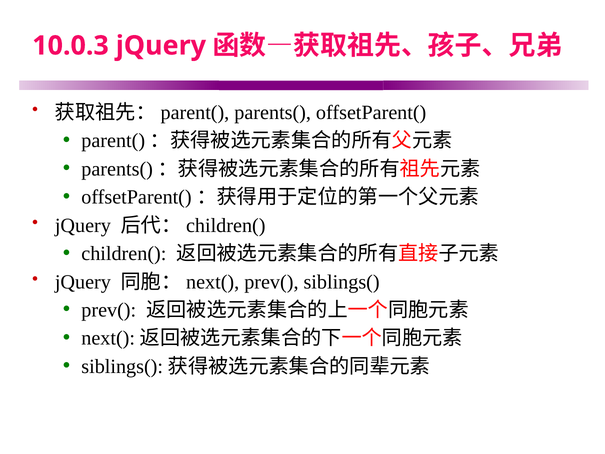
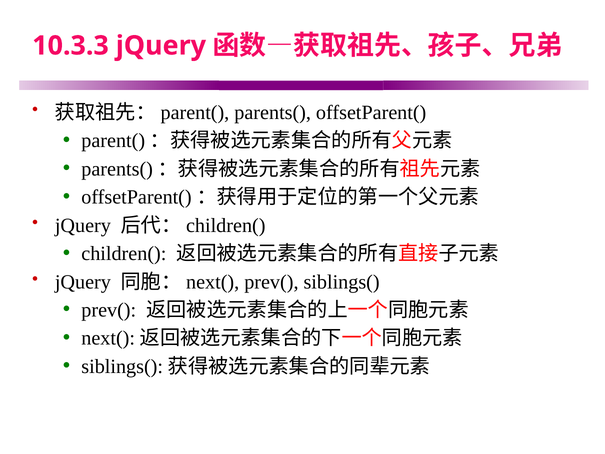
10.0.3: 10.0.3 -> 10.3.3
